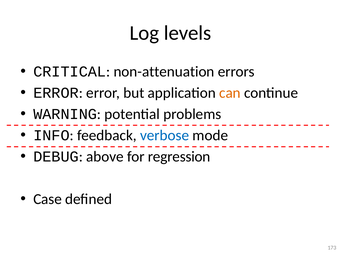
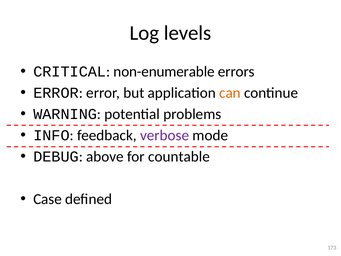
non-attenuation: non-attenuation -> non-enumerable
verbose colour: blue -> purple
regression: regression -> countable
